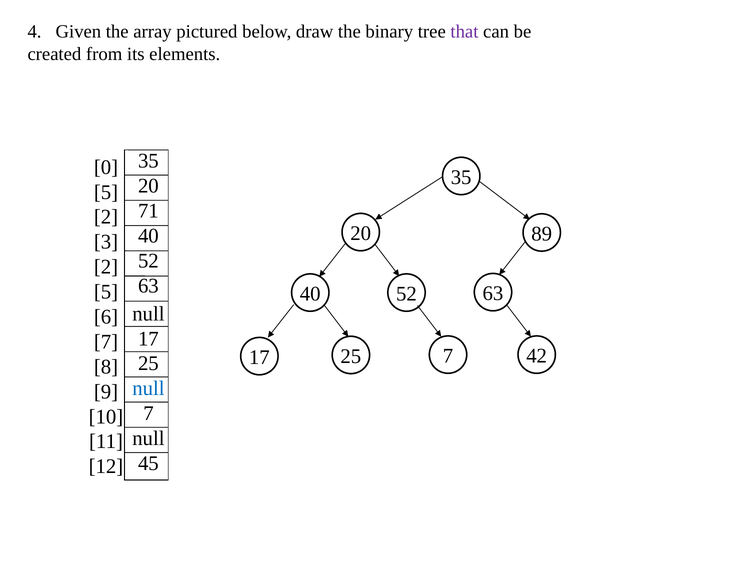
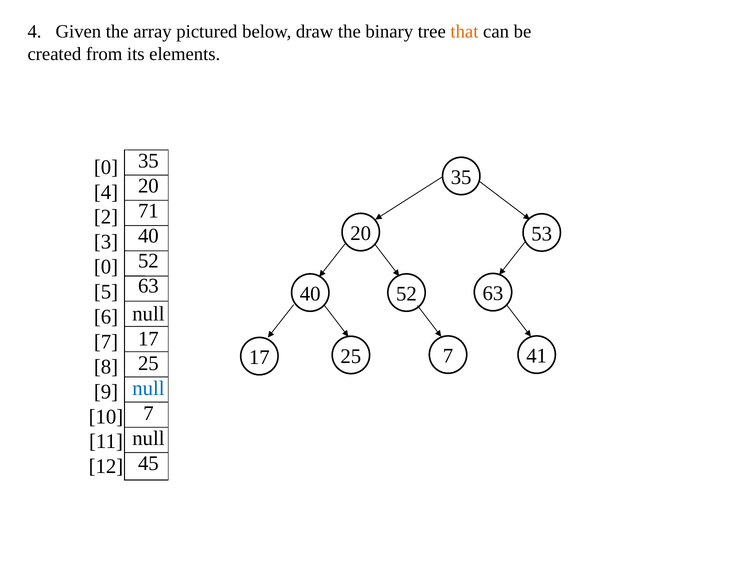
that colour: purple -> orange
5 at (106, 192): 5 -> 4
89: 89 -> 53
2 at (106, 267): 2 -> 0
42: 42 -> 41
